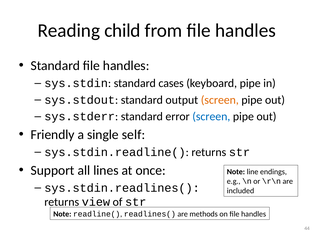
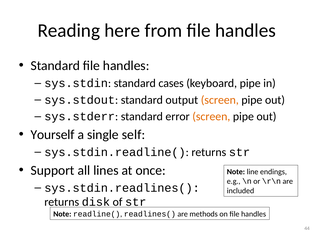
child: child -> here
screen at (211, 116) colour: blue -> orange
Friendly: Friendly -> Yourself
view: view -> disk
